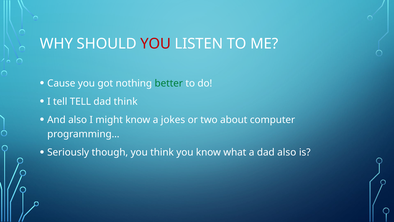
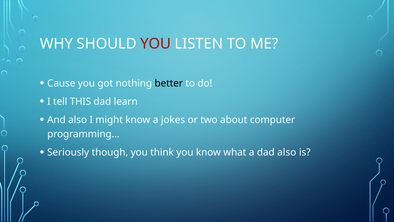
better colour: green -> black
tell TELL: TELL -> THIS
dad think: think -> learn
